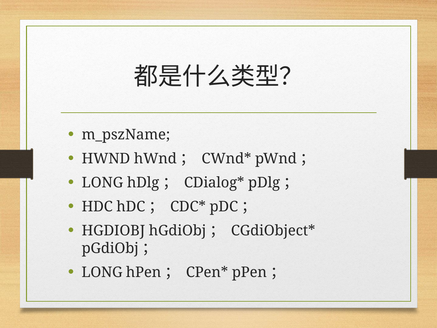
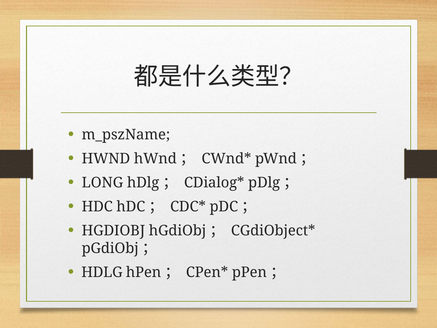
LONG at (102, 272): LONG -> HDLG
